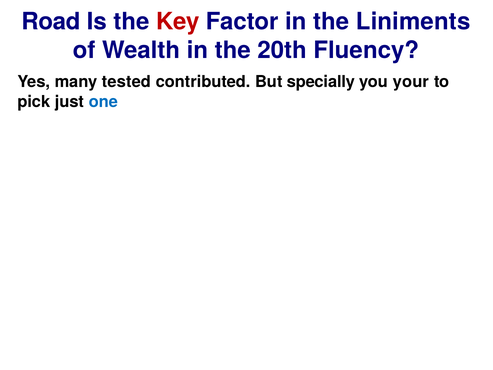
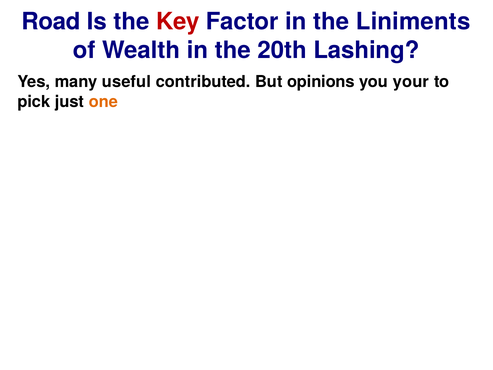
Fluency: Fluency -> Lashing
tested: tested -> useful
specially: specially -> opinions
one colour: blue -> orange
